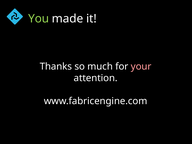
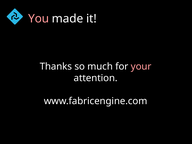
You colour: light green -> pink
